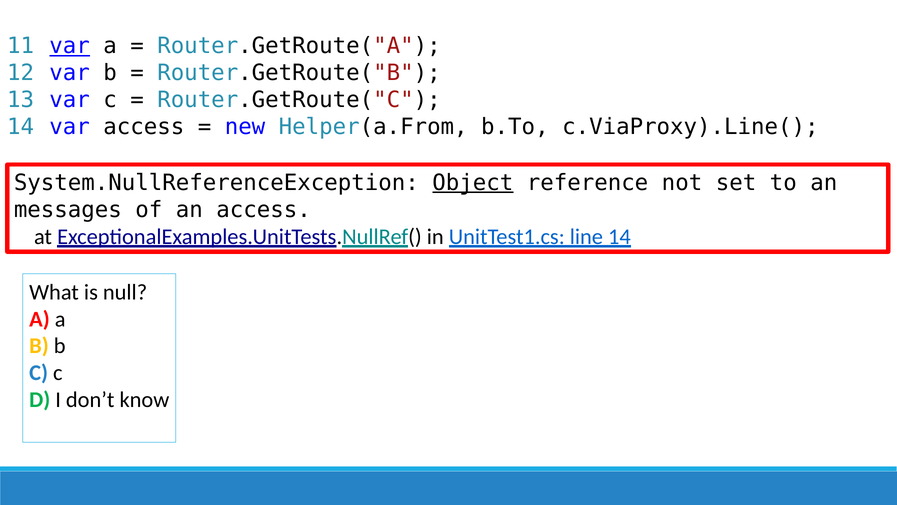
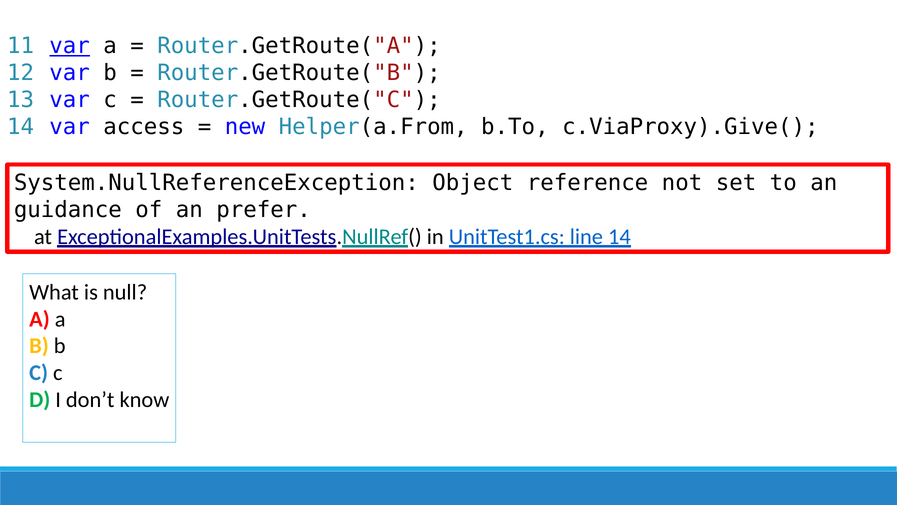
c.ViaProxy).Line(: c.ViaProxy).Line( -> c.ViaProxy).Give(
Object underline: present -> none
messages: messages -> guidance
an access: access -> prefer
